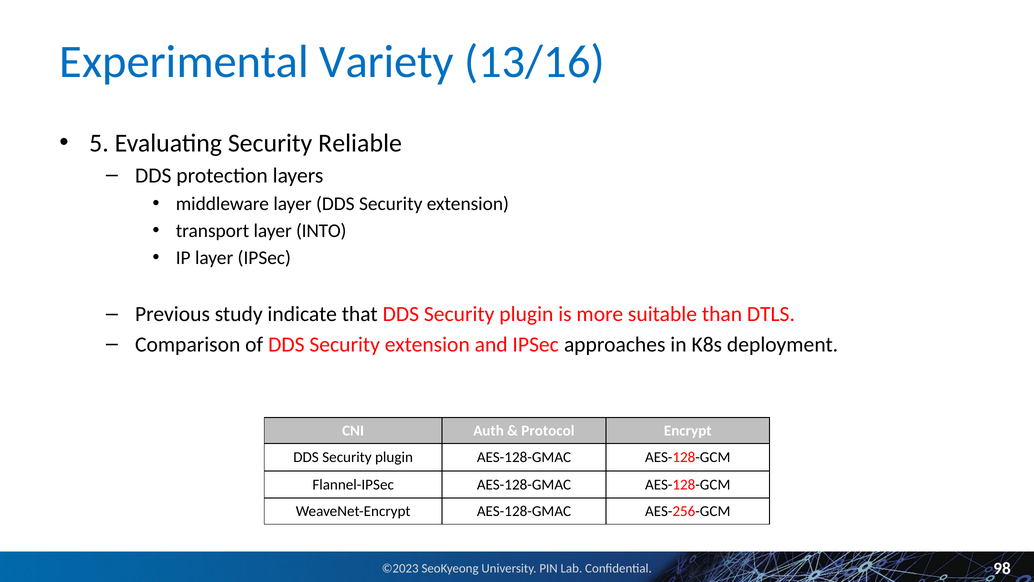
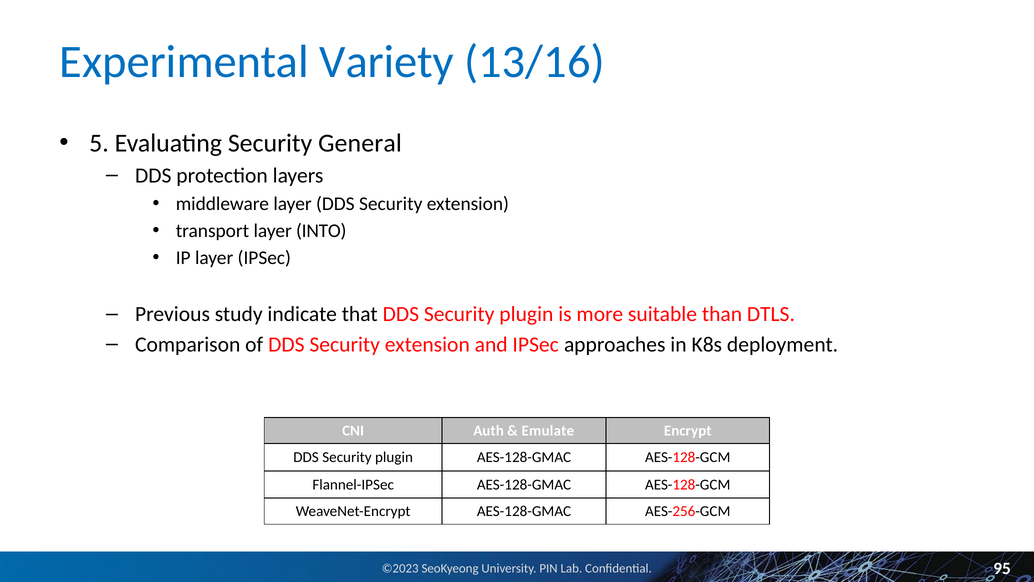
Reliable: Reliable -> General
Protocol: Protocol -> Emulate
98: 98 -> 95
